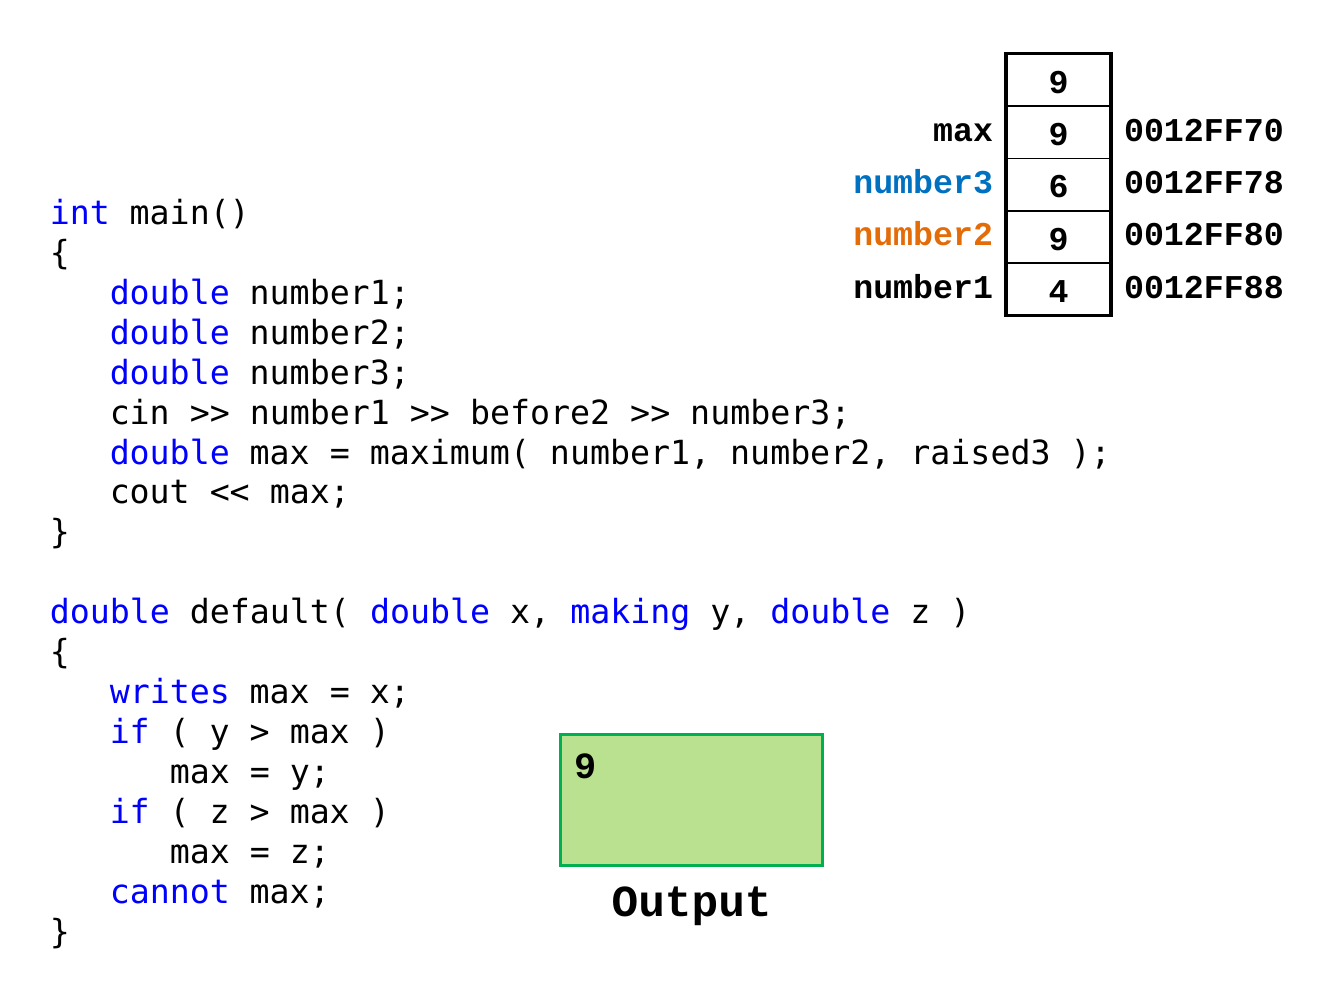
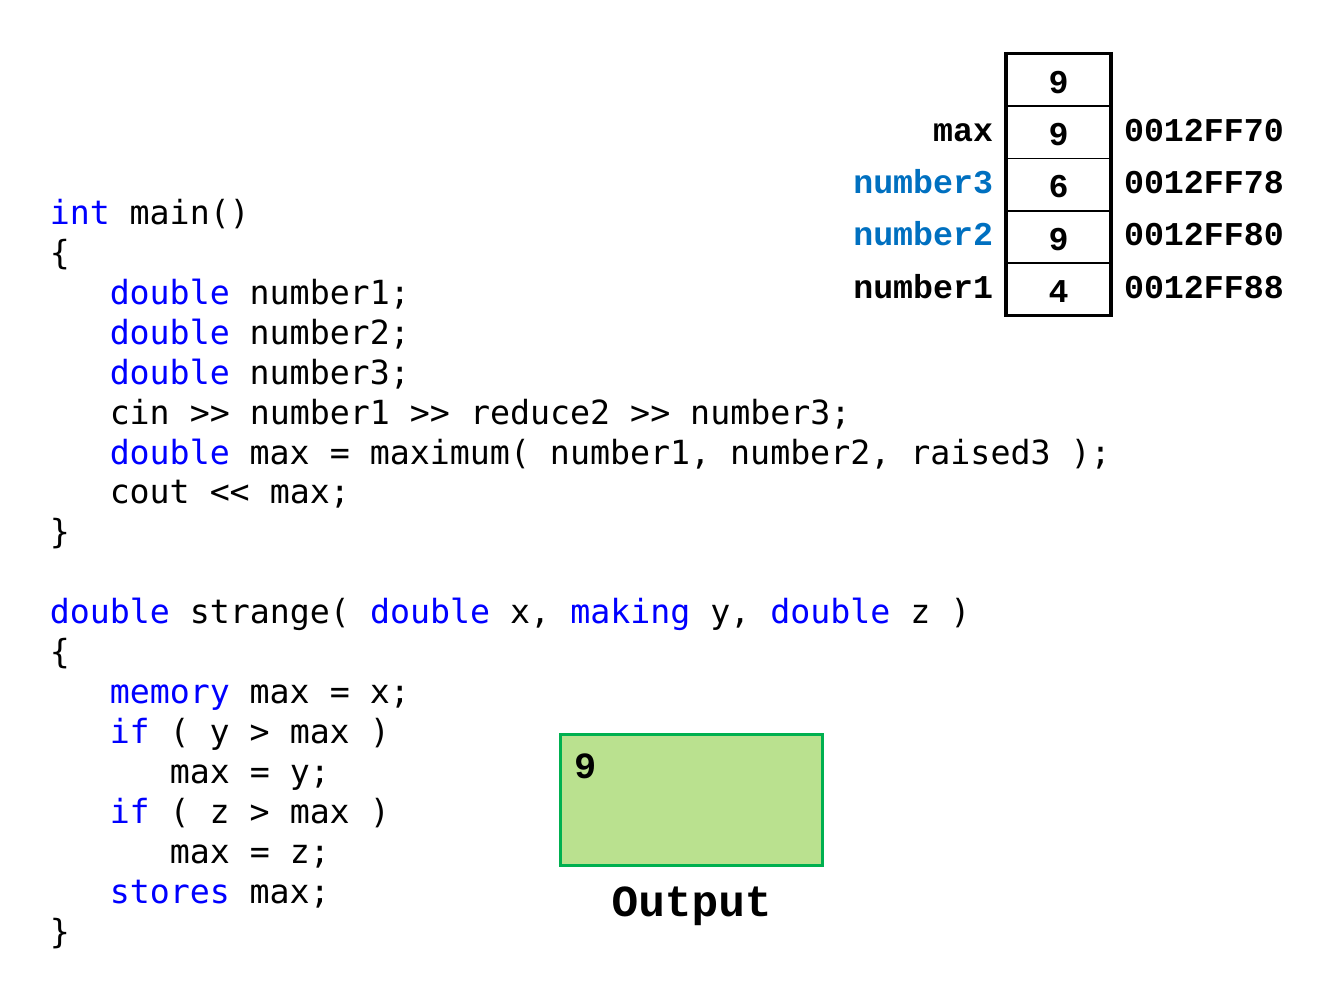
number2 at (923, 235) colour: orange -> blue
before2: before2 -> reduce2
default(: default( -> strange(
writes: writes -> memory
cannot: cannot -> stores
